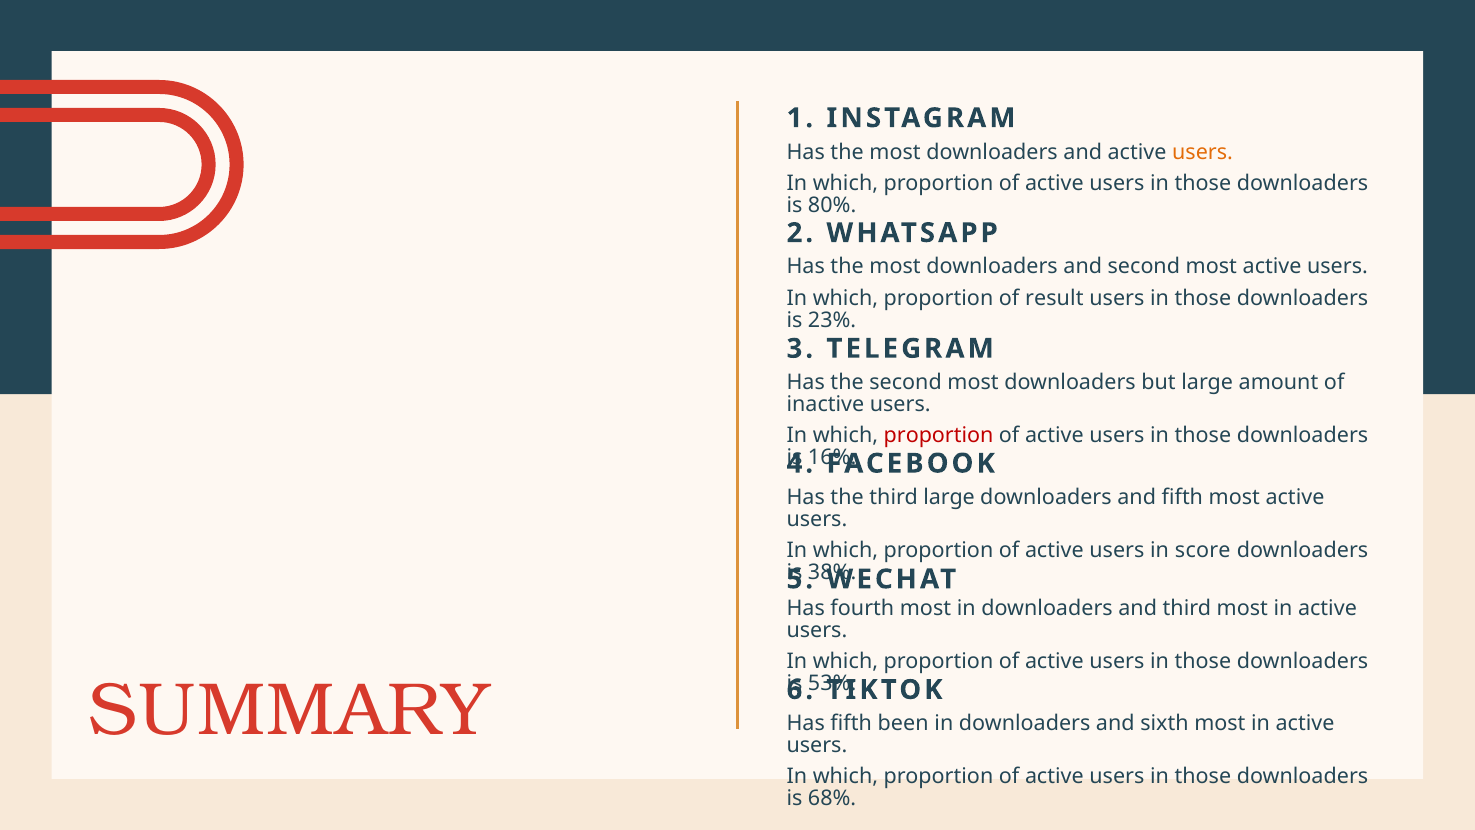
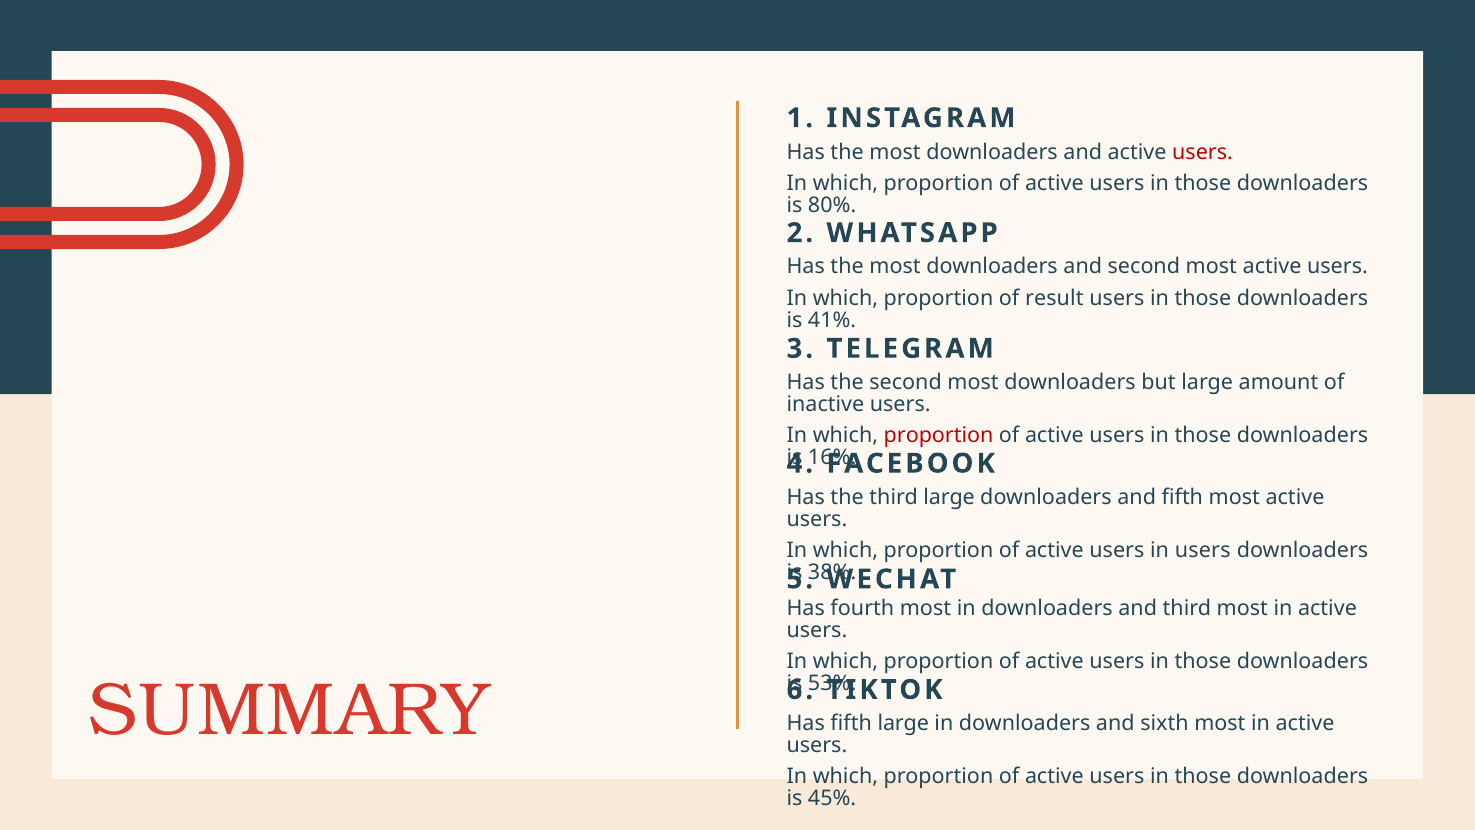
users at (1203, 152) colour: orange -> red
23%: 23% -> 41%
in score: score -> users
fifth been: been -> large
68%: 68% -> 45%
